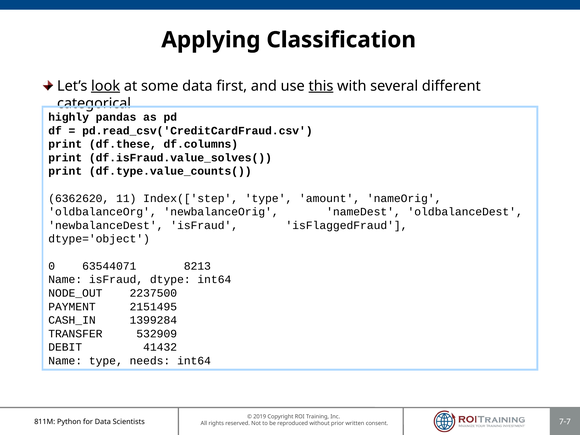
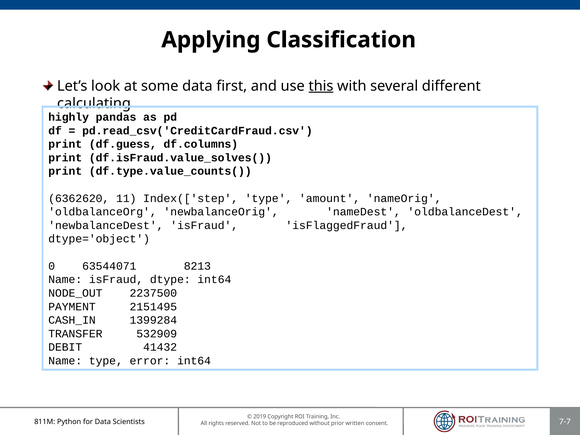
look underline: present -> none
categorical: categorical -> calculating
df.these: df.these -> df.guess
needs: needs -> error
